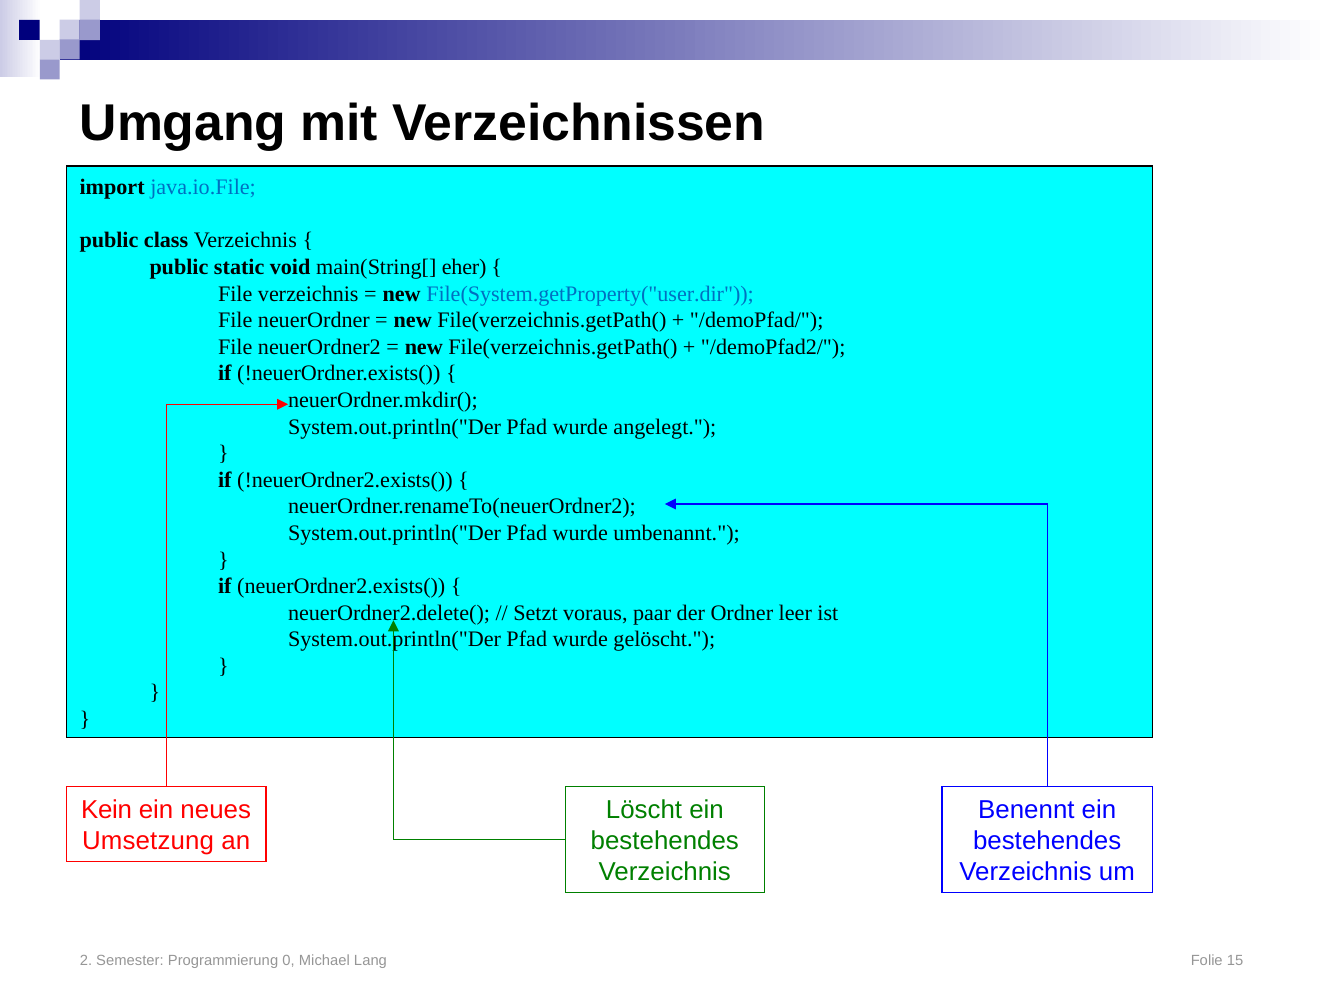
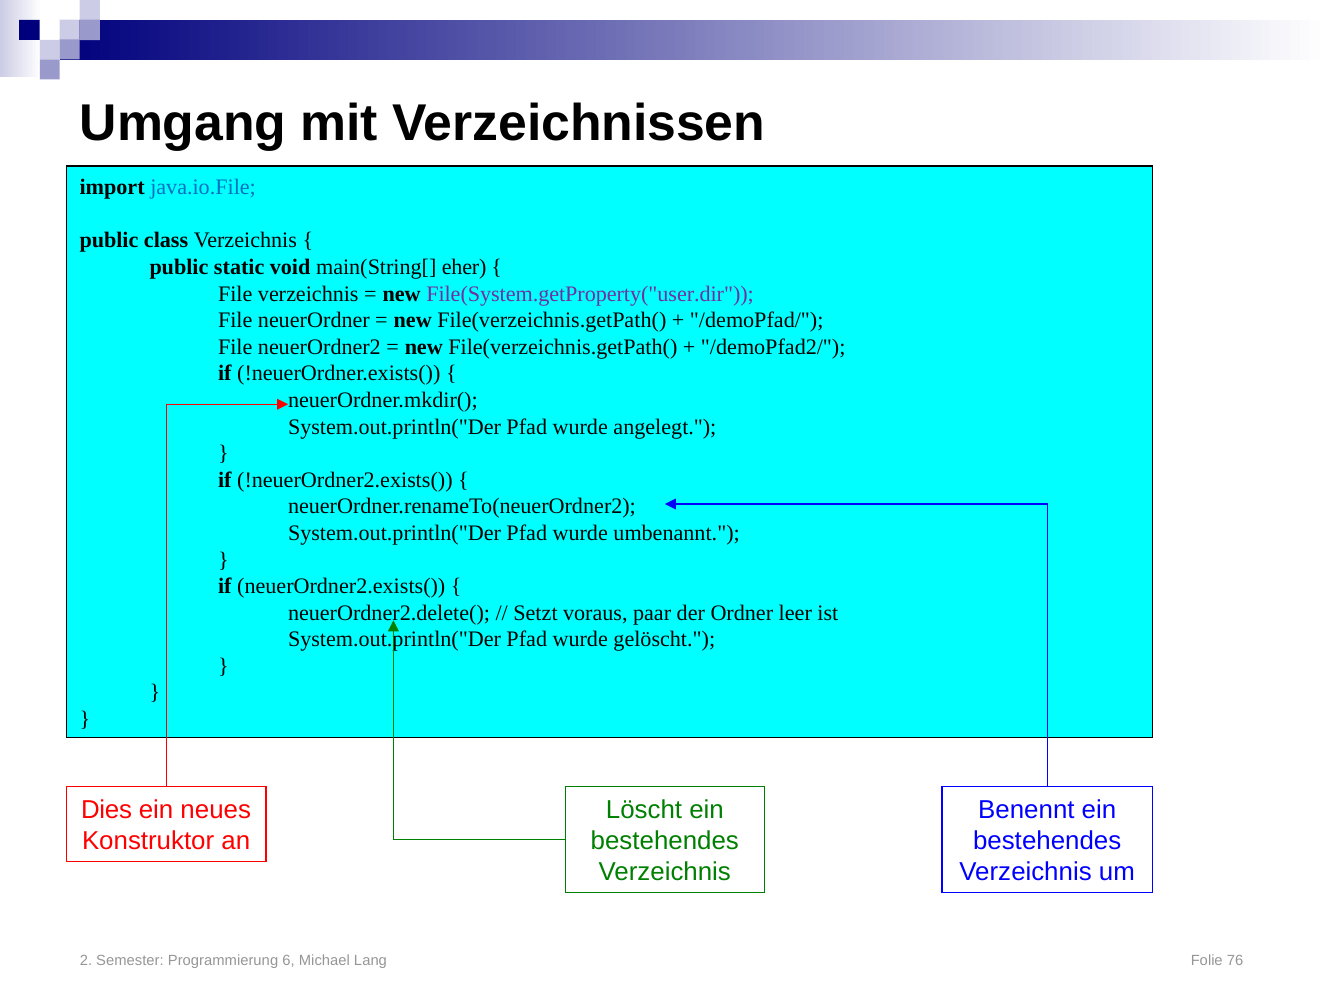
File(System.getProperty("user.dir colour: blue -> purple
Kein: Kein -> Dies
Umsetzung: Umsetzung -> Konstruktor
0: 0 -> 6
15: 15 -> 76
